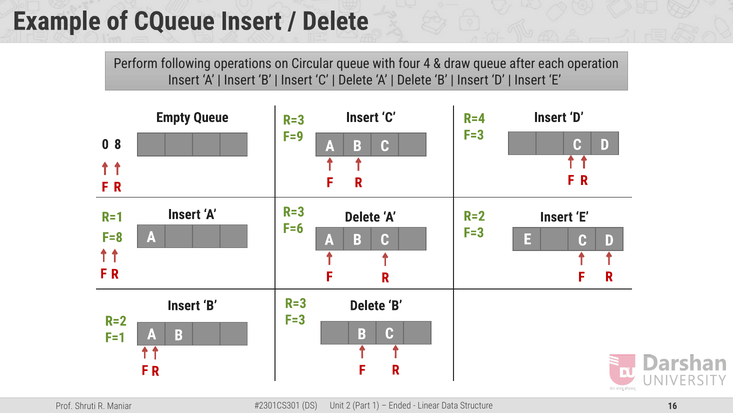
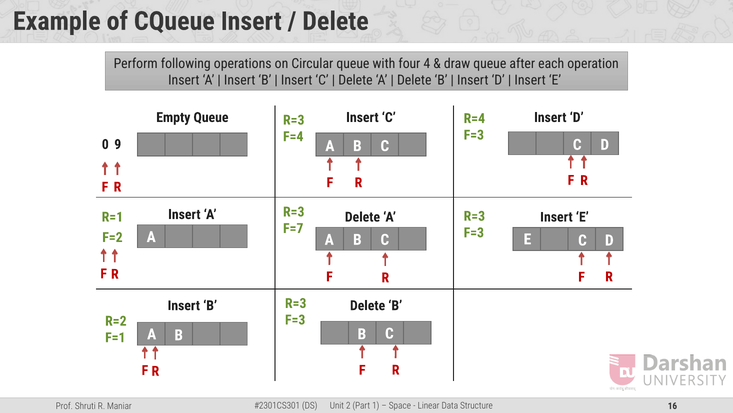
F=9: F=9 -> F=4
8: 8 -> 9
R=2 at (474, 216): R=2 -> R=3
F=6: F=6 -> F=7
F=8: F=8 -> F=2
Ended: Ended -> Space
